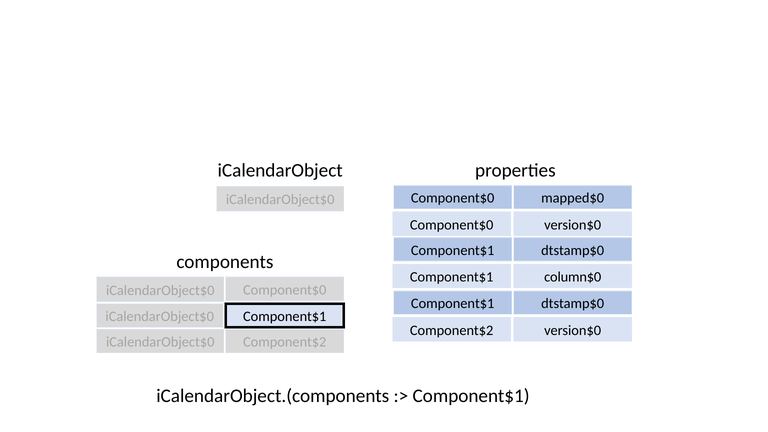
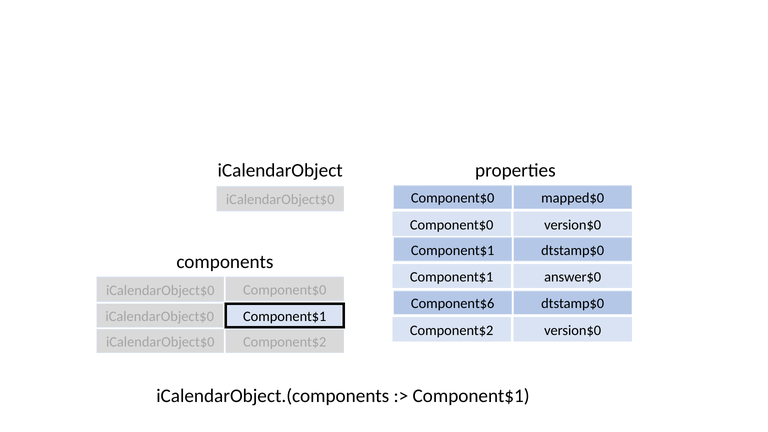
column$0: column$0 -> answer$0
Component$1 at (453, 304): Component$1 -> Component$6
